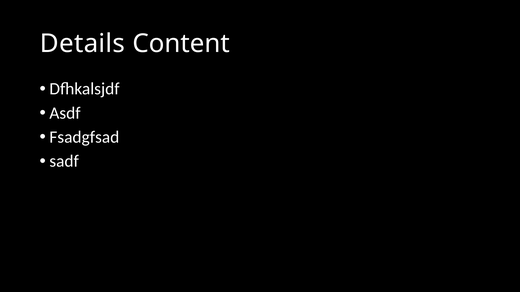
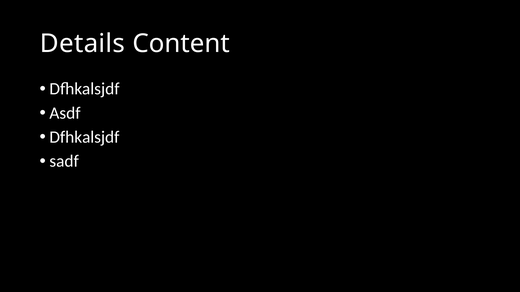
Fsadgfsad at (84, 137): Fsadgfsad -> Dfhkalsjdf
